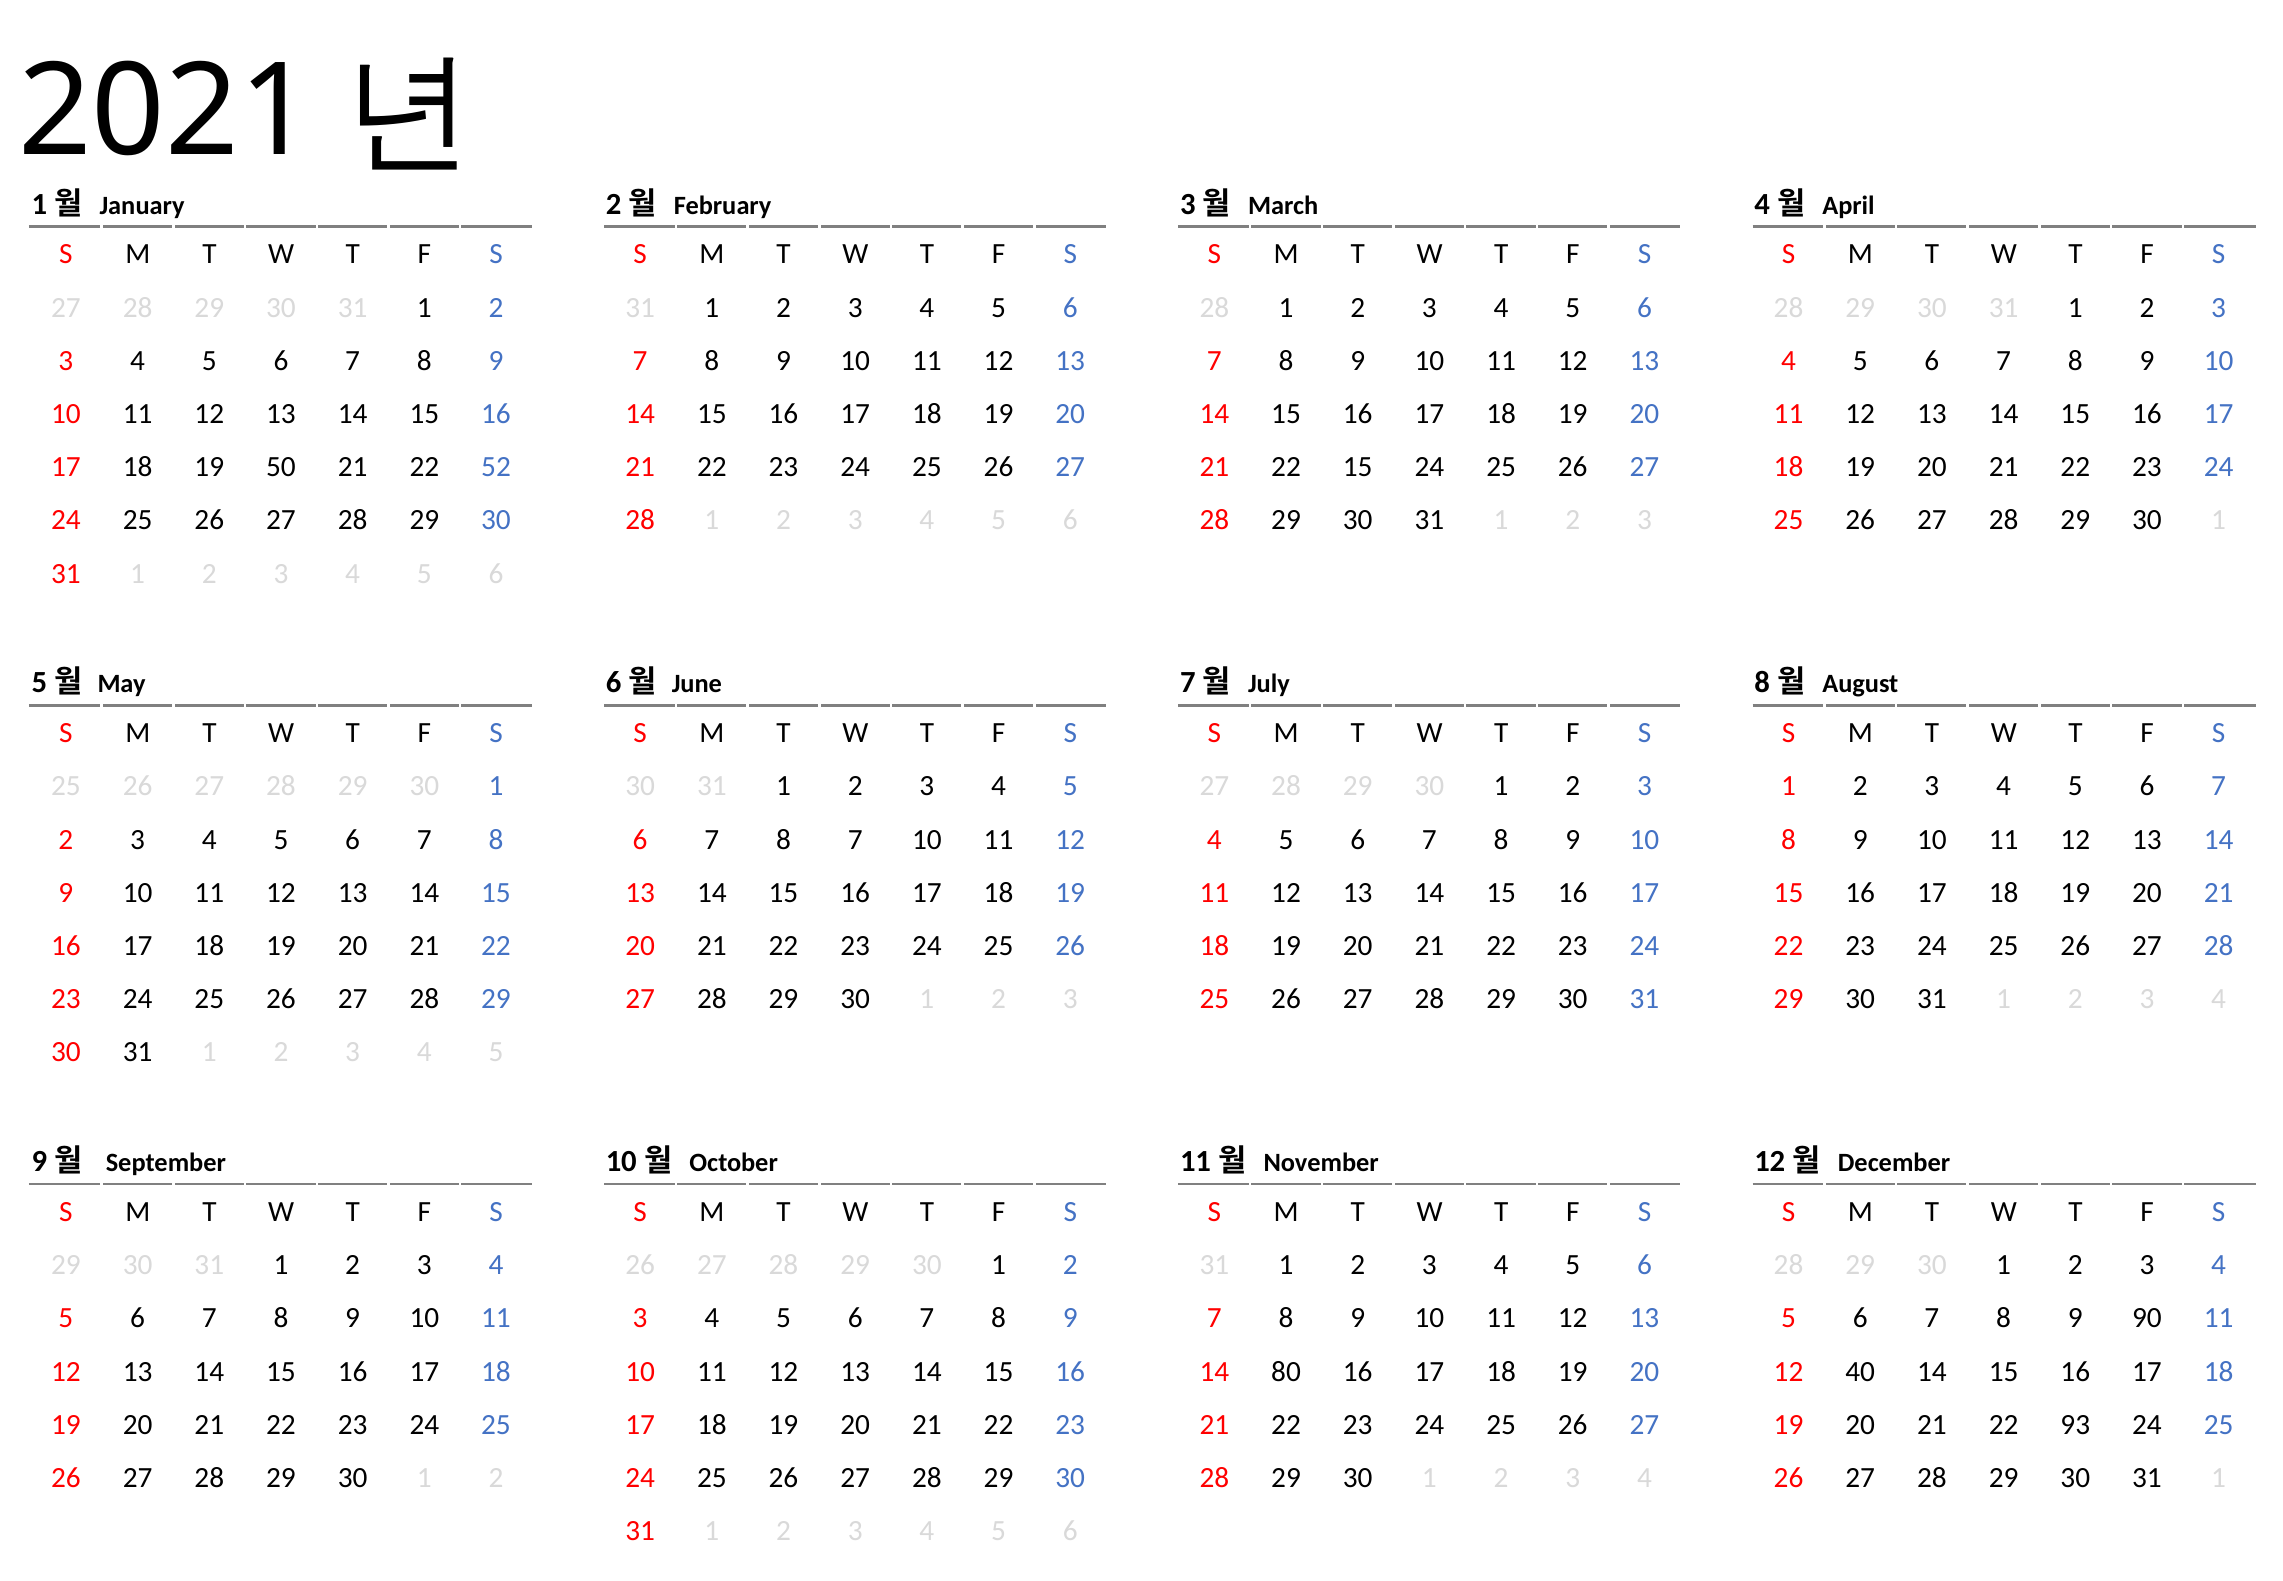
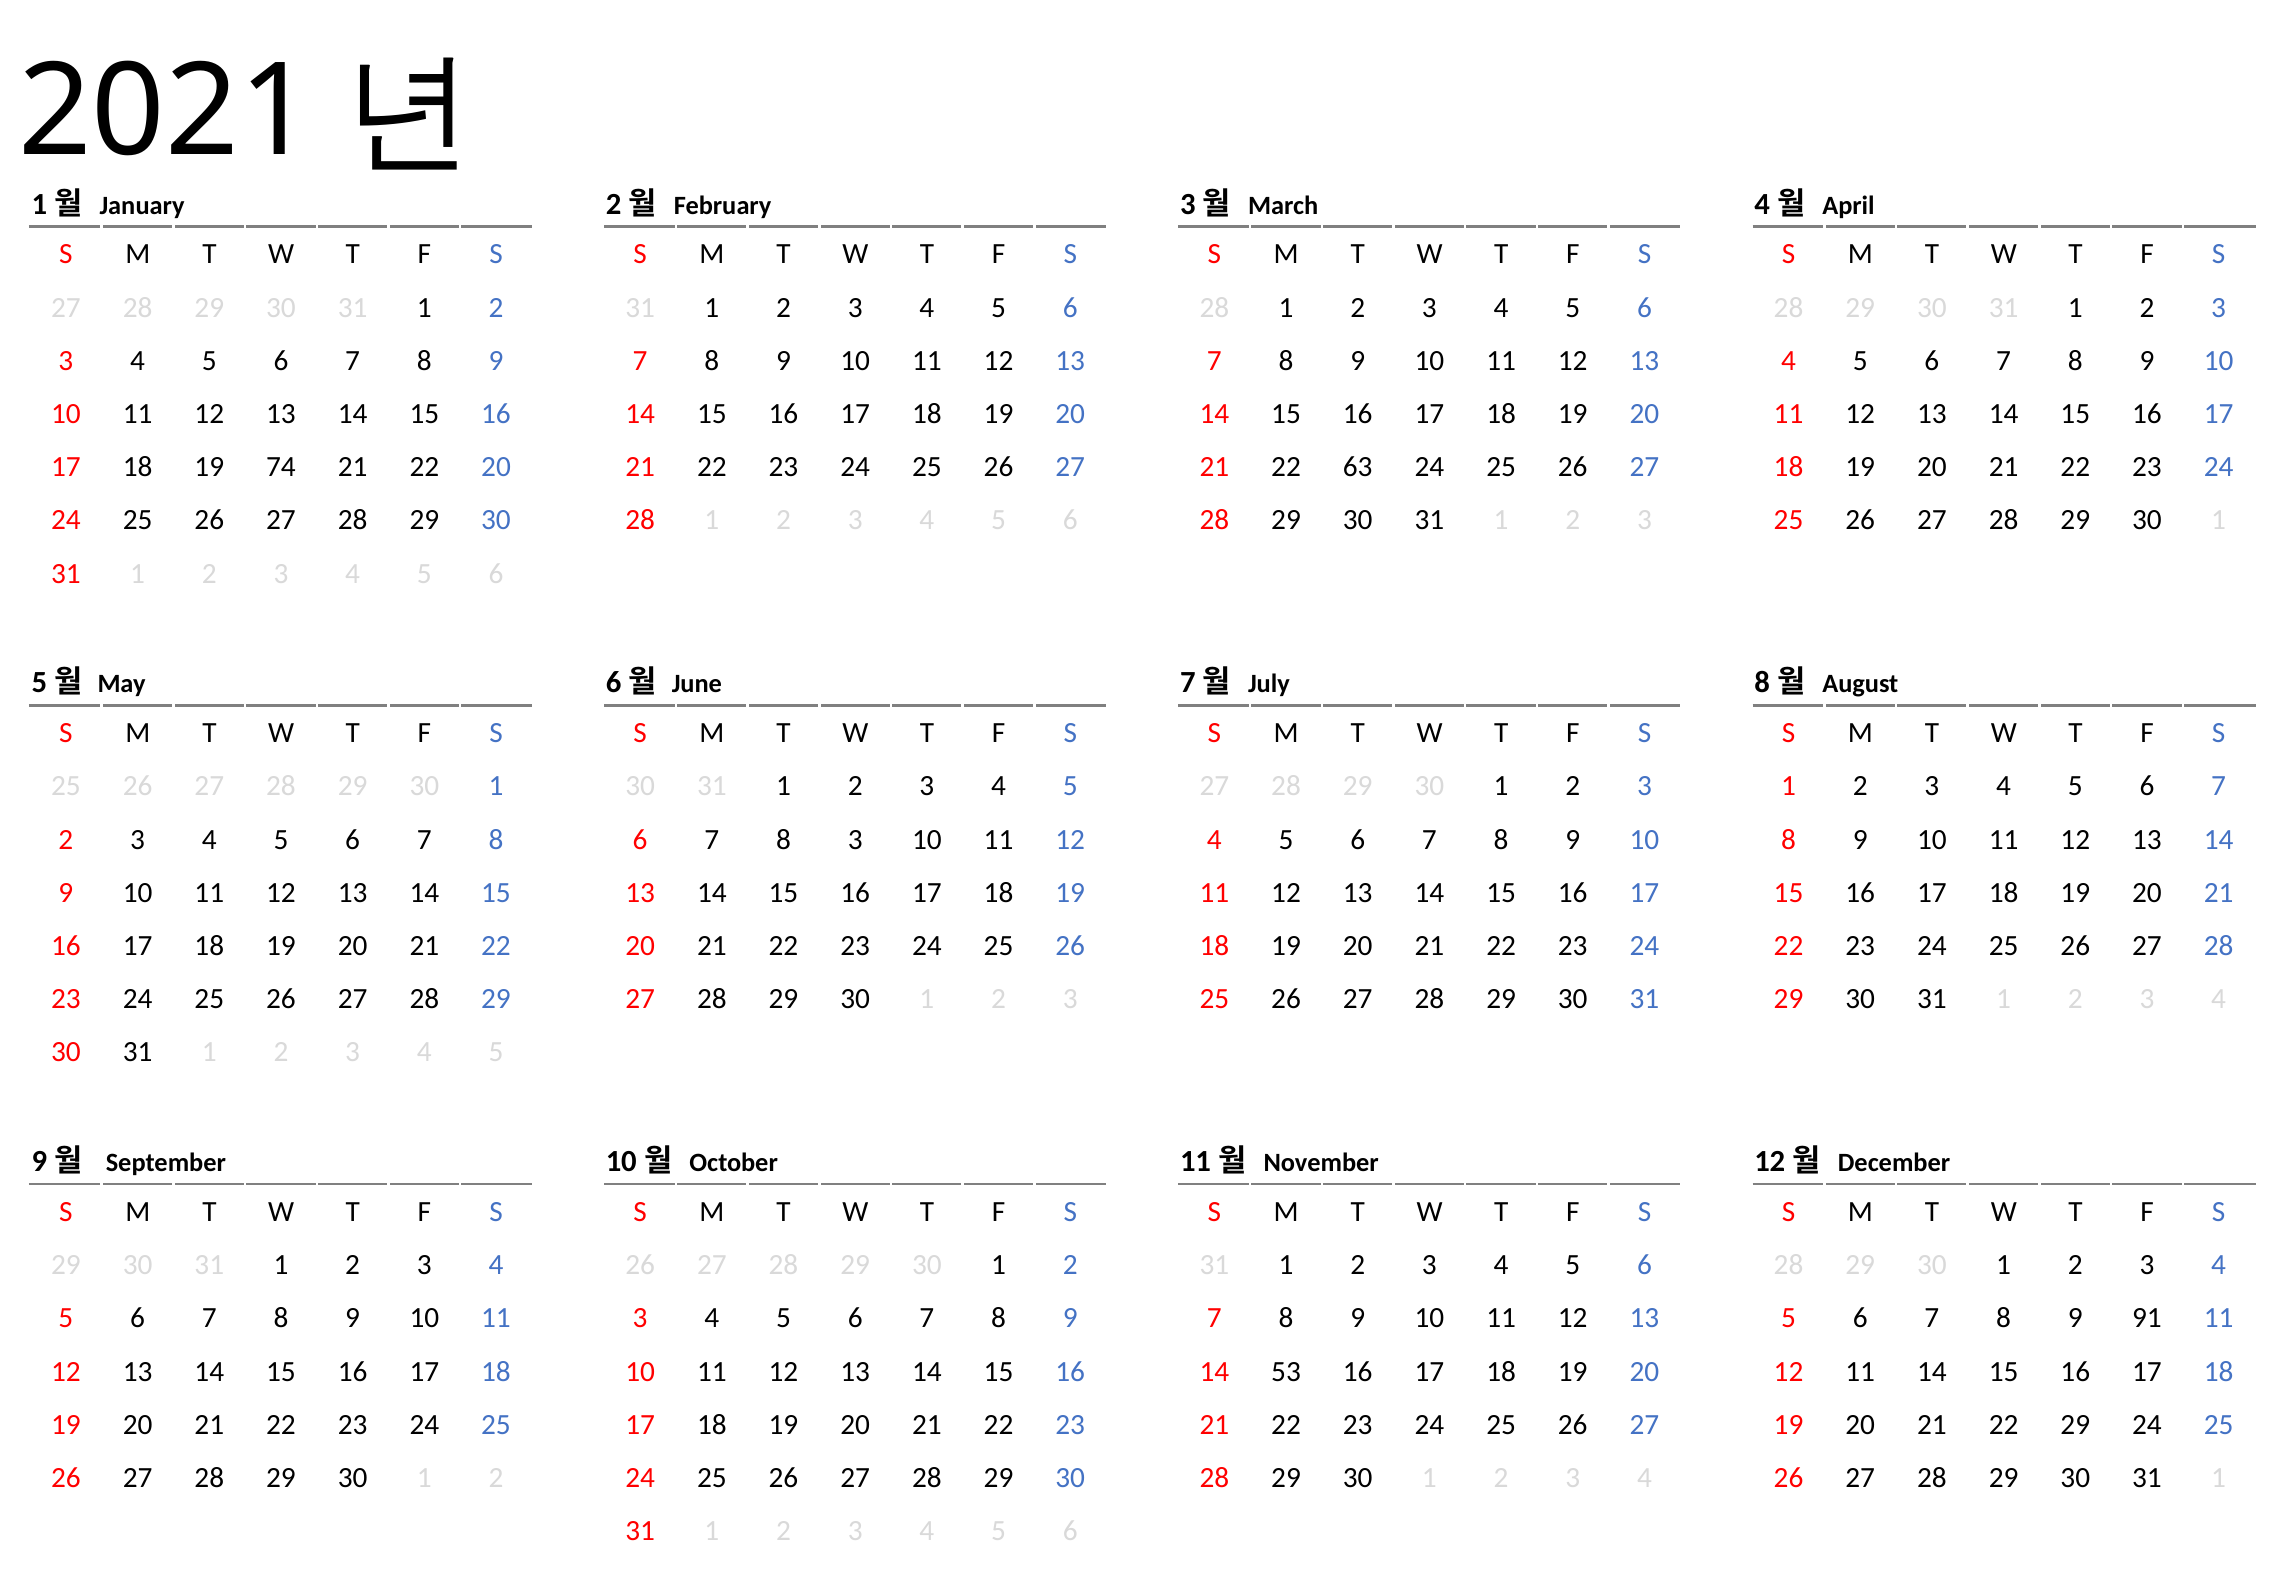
50: 50 -> 74
52 at (496, 467): 52 -> 20
22 15: 15 -> 63
8 7: 7 -> 3
90: 90 -> 91
80: 80 -> 53
12 40: 40 -> 11
22 93: 93 -> 29
